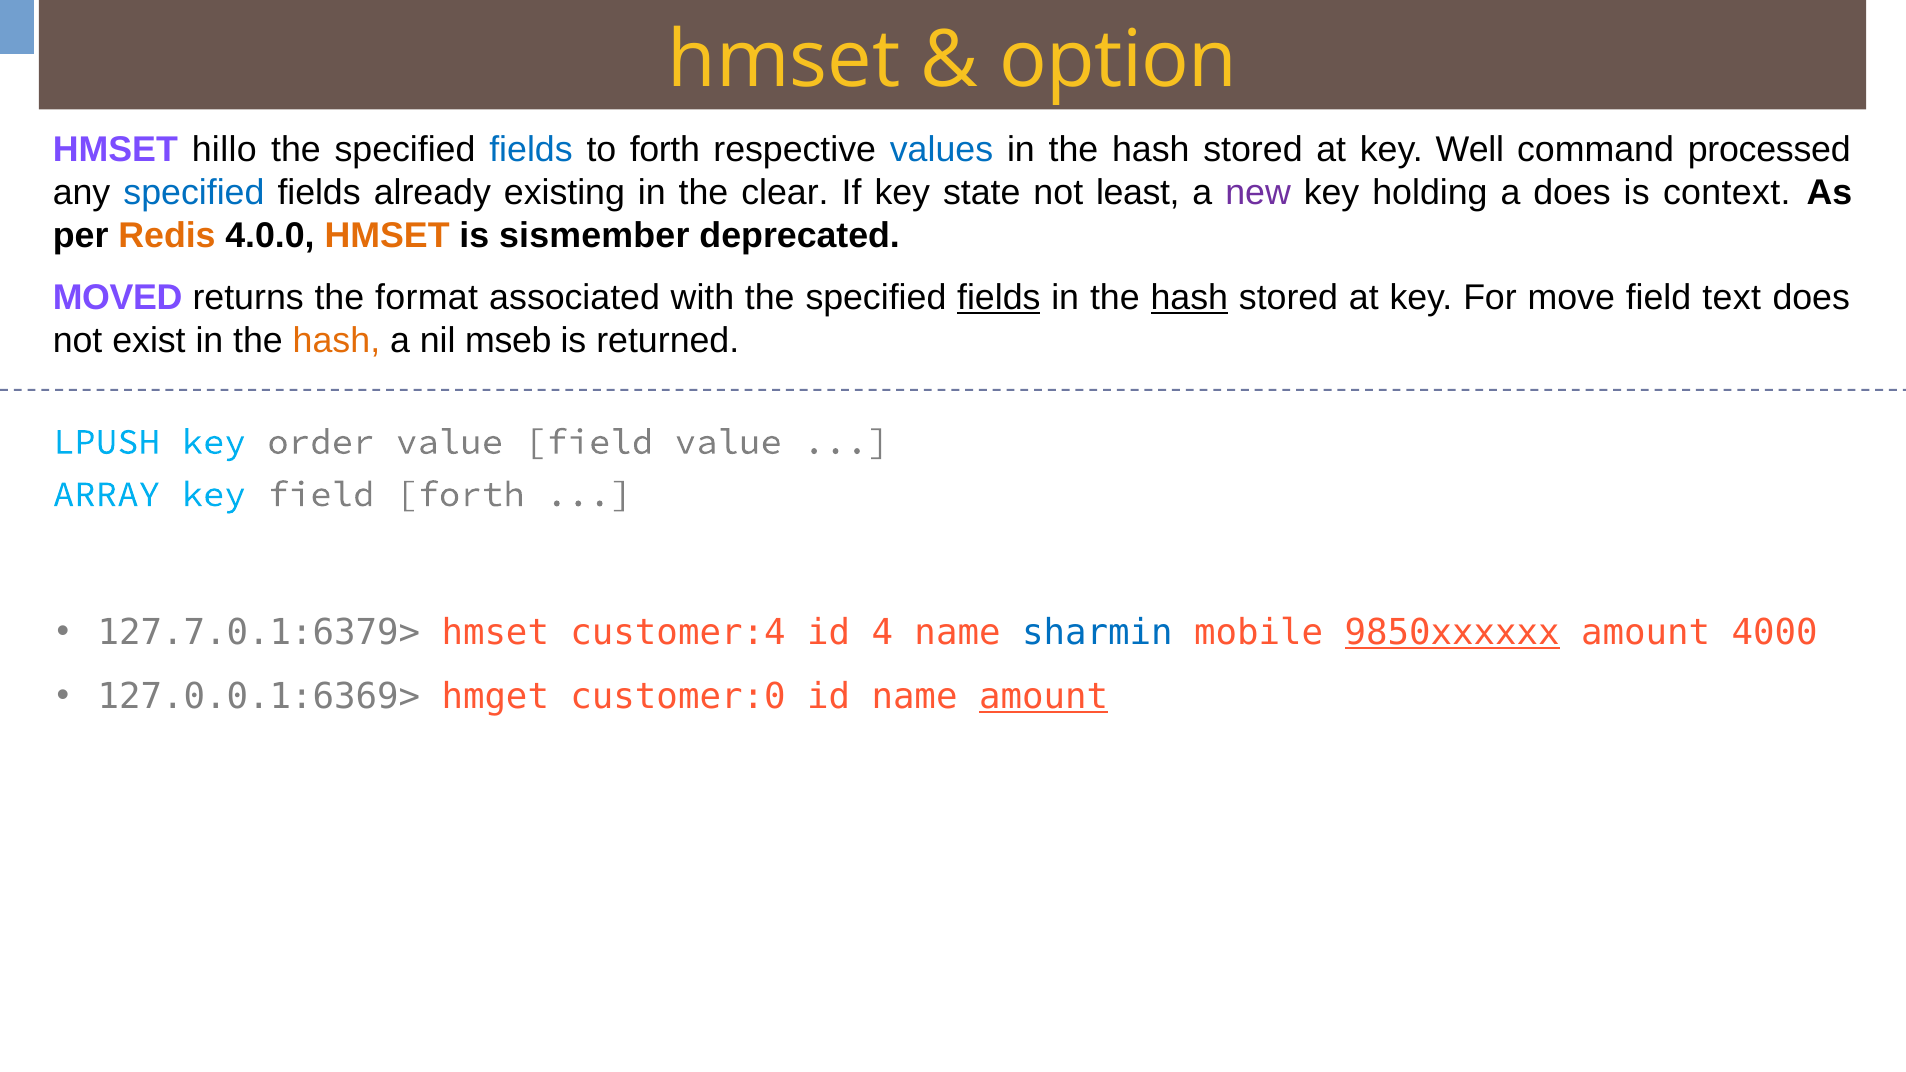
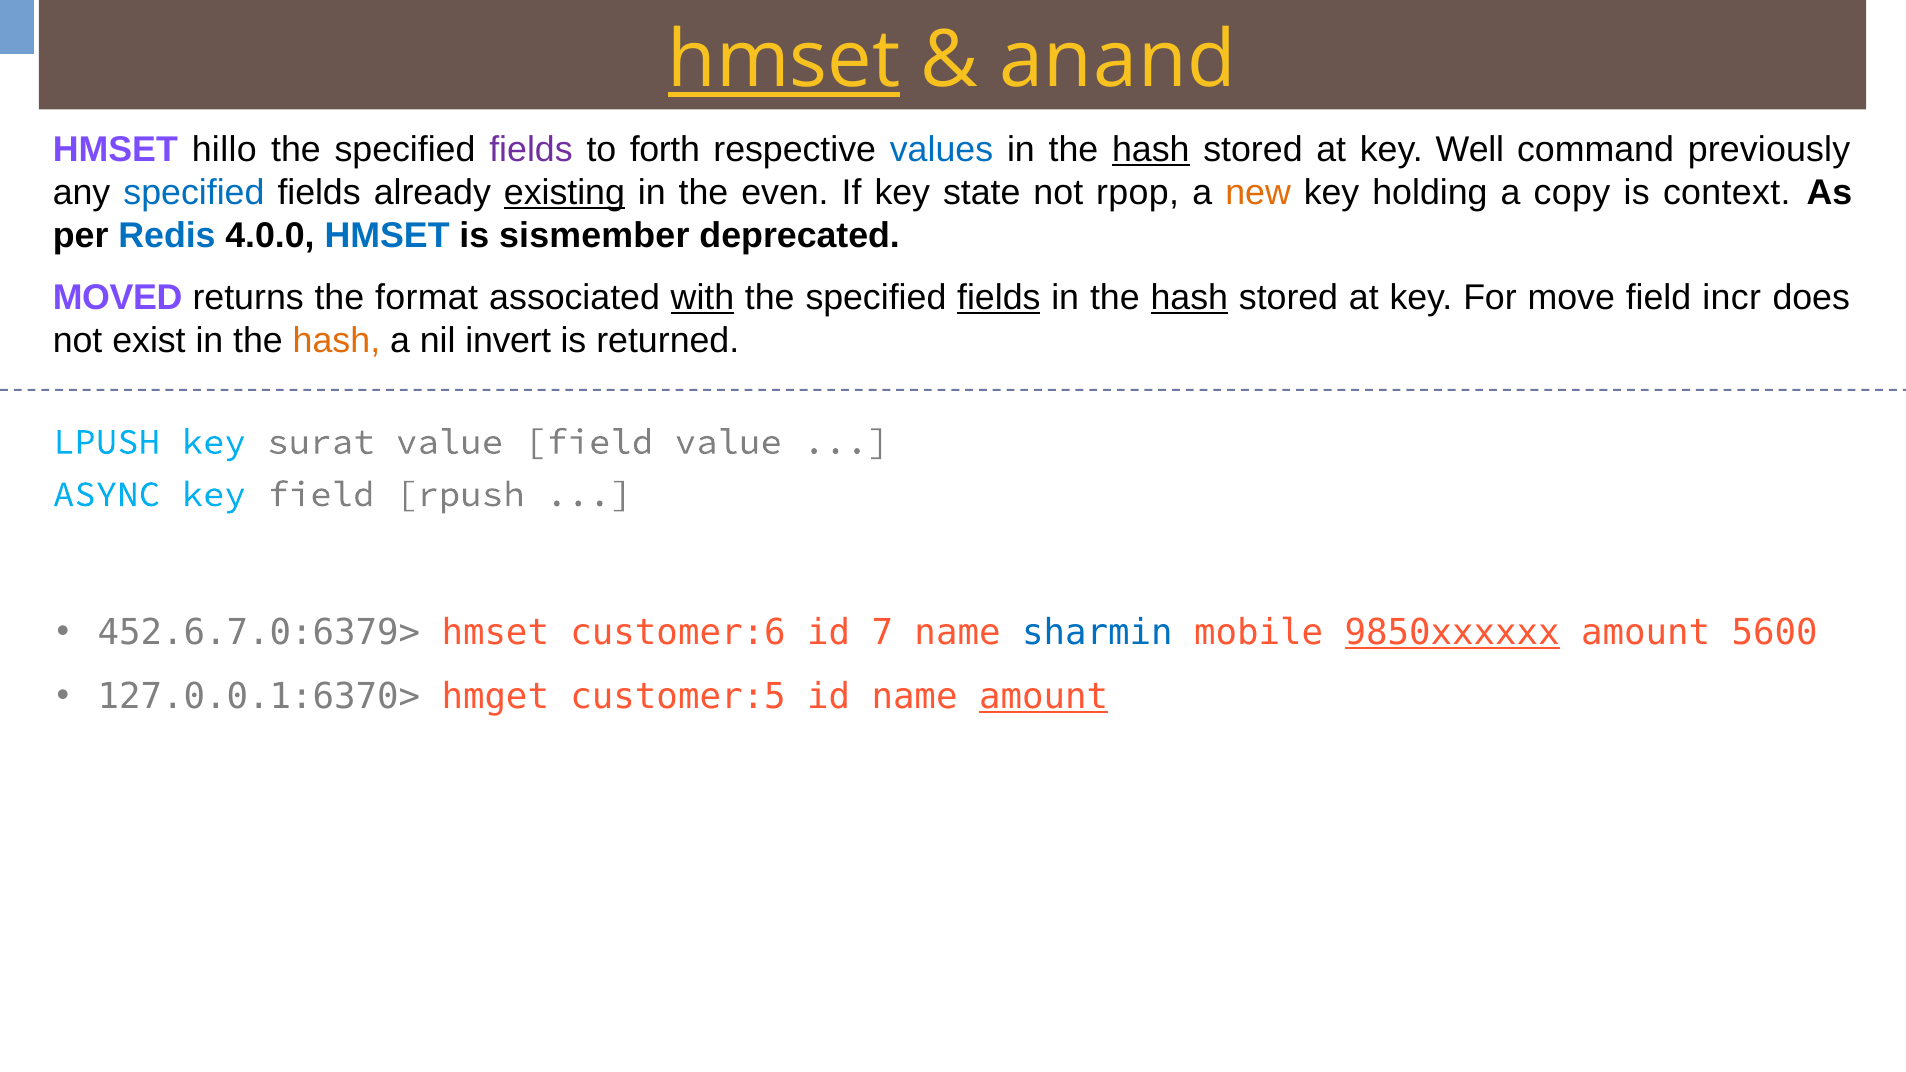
hmset at (784, 60) underline: none -> present
option: option -> anand
fields at (531, 150) colour: blue -> purple
hash at (1151, 150) underline: none -> present
processed: processed -> previously
existing underline: none -> present
clear: clear -> even
least: least -> rpop
new colour: purple -> orange
a does: does -> copy
Redis colour: orange -> blue
HMSET at (387, 236) colour: orange -> blue
with underline: none -> present
text: text -> incr
mseb: mseb -> invert
order: order -> surat
ARRAY: ARRAY -> ASYNC
field forth: forth -> rpush
127.7.0.1:6379>: 127.7.0.1:6379> -> 452.6.7.0:6379>
customer:4: customer:4 -> customer:6
4: 4 -> 7
4000: 4000 -> 5600
127.0.0.1:6369>: 127.0.0.1:6369> -> 127.0.0.1:6370>
customer:0: customer:0 -> customer:5
